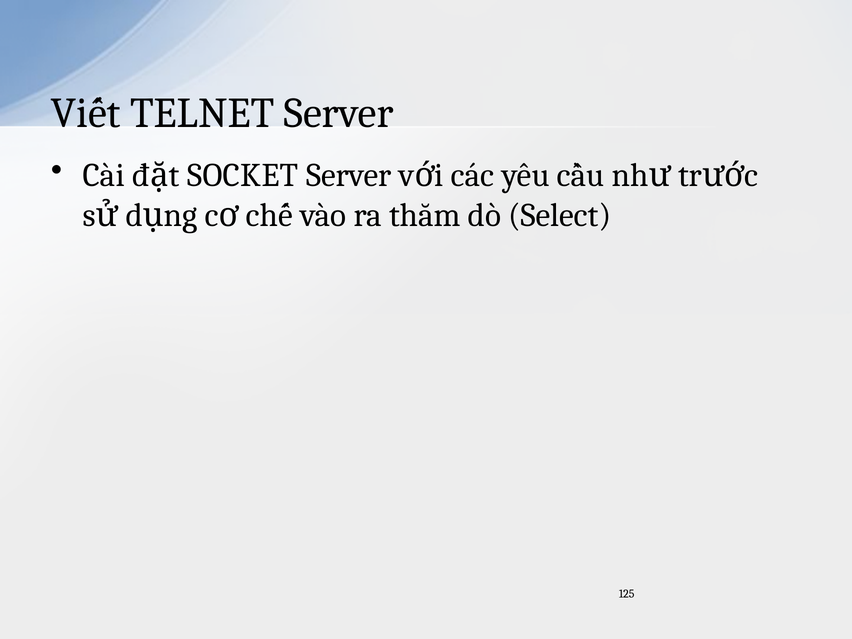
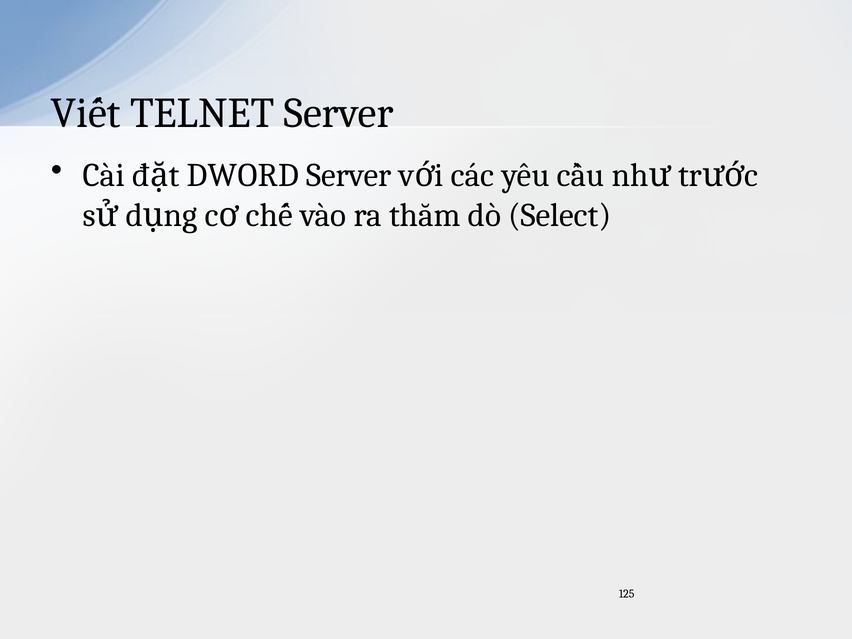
SOCKET: SOCKET -> DWORD
